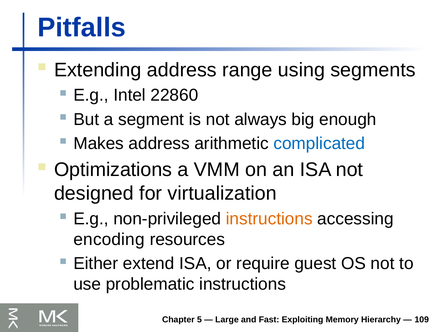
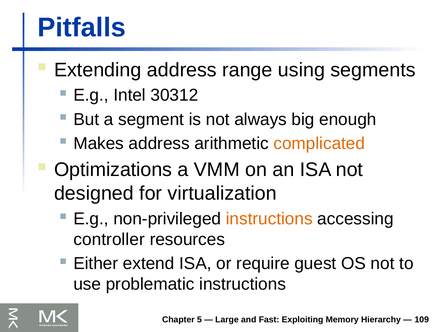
22860: 22860 -> 30312
complicated colour: blue -> orange
encoding: encoding -> controller
